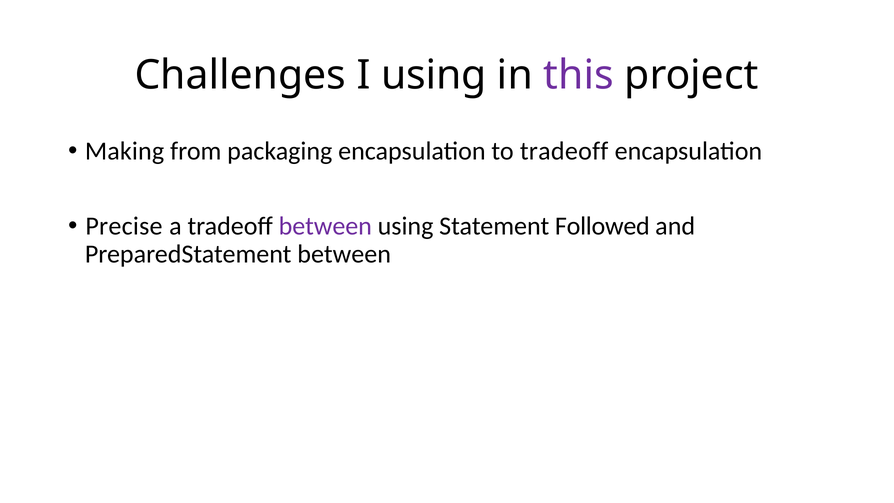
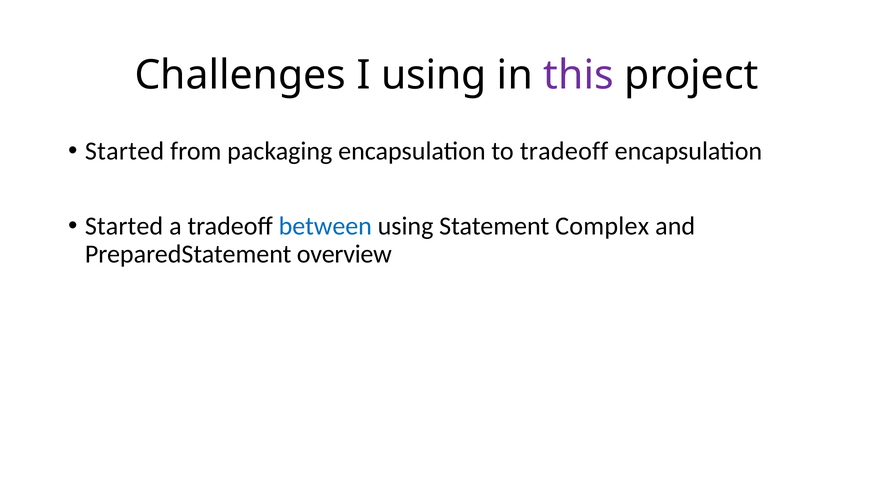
Making at (125, 151): Making -> Started
Precise at (124, 226): Precise -> Started
between at (325, 226) colour: purple -> blue
Followed: Followed -> Complex
PreparedStatement between: between -> overview
